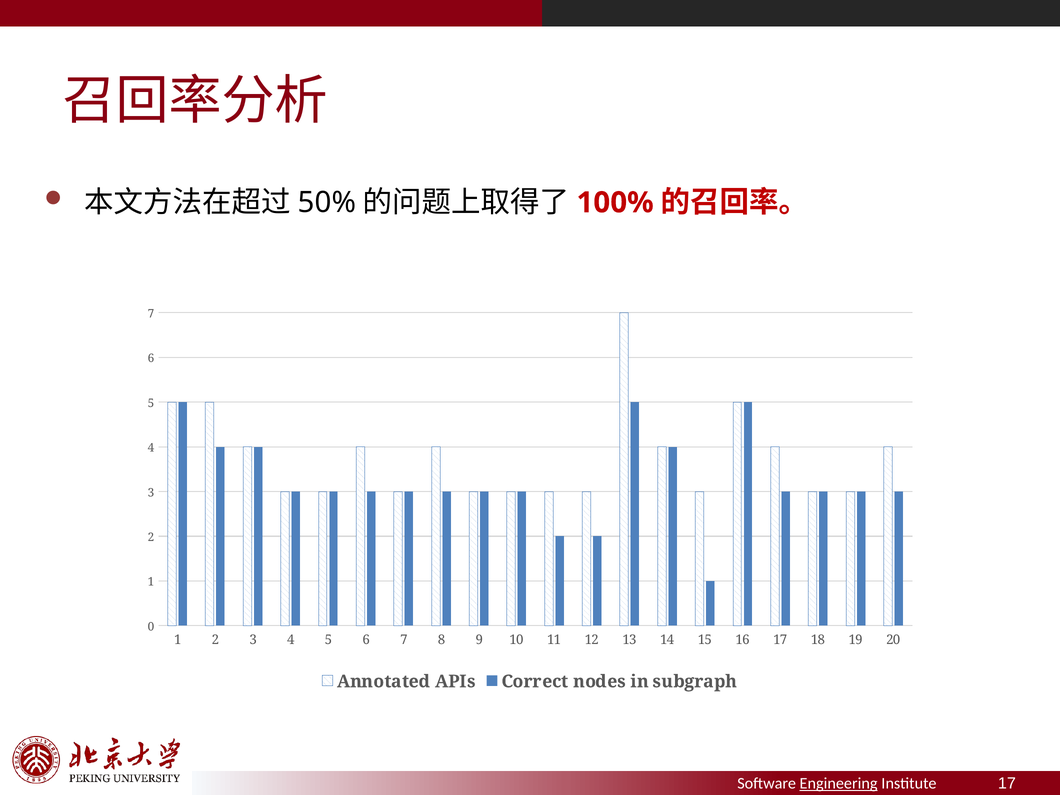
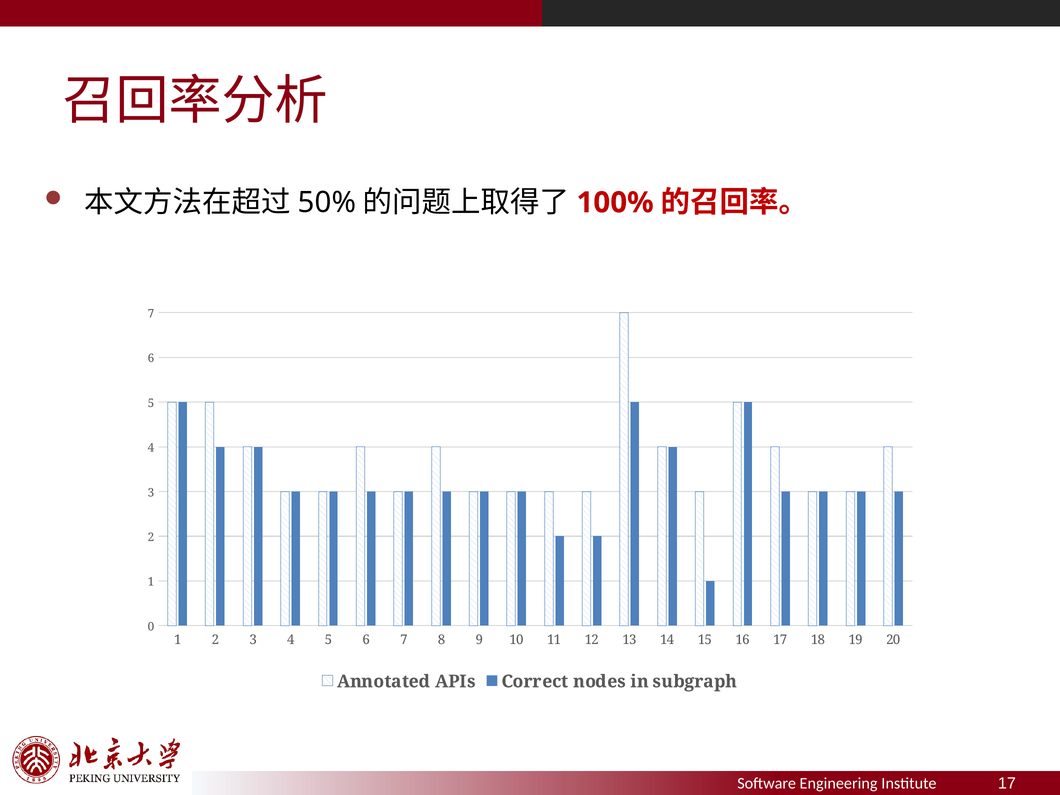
Engineering underline: present -> none
